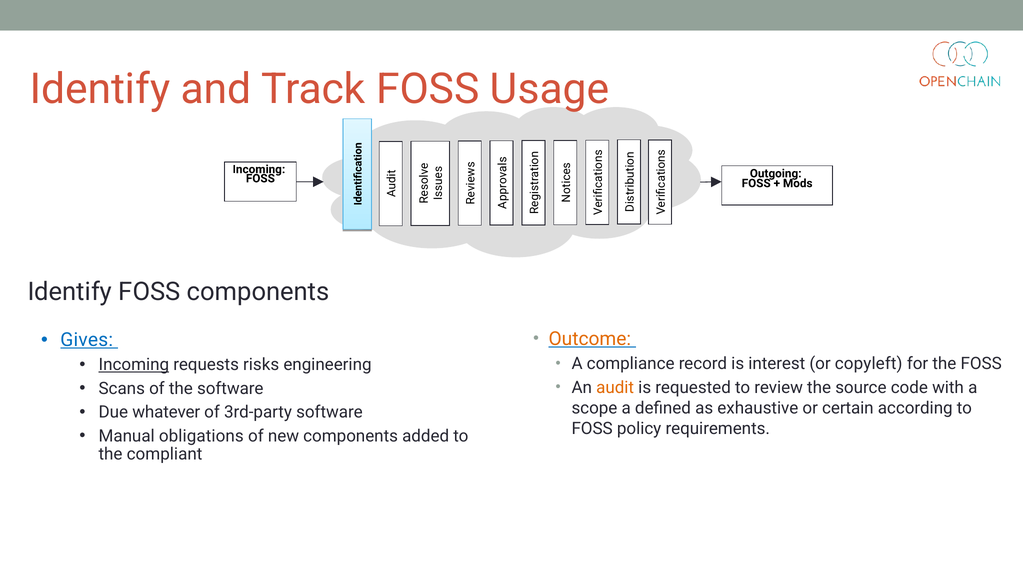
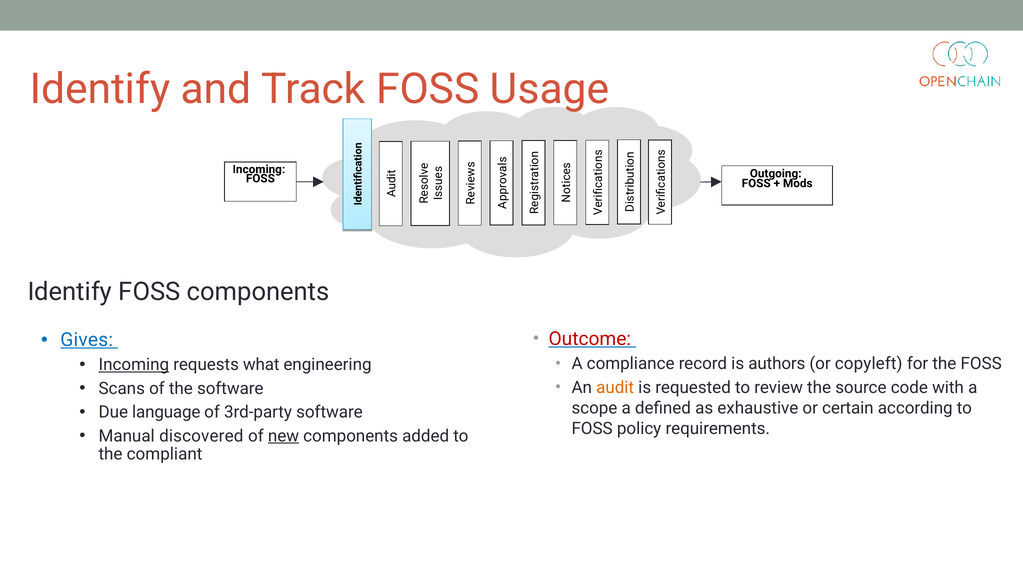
Outcome colour: orange -> red
interest: interest -> authors
risks: risks -> what
whatever: whatever -> language
obligations: obligations -> discovered
new underline: none -> present
